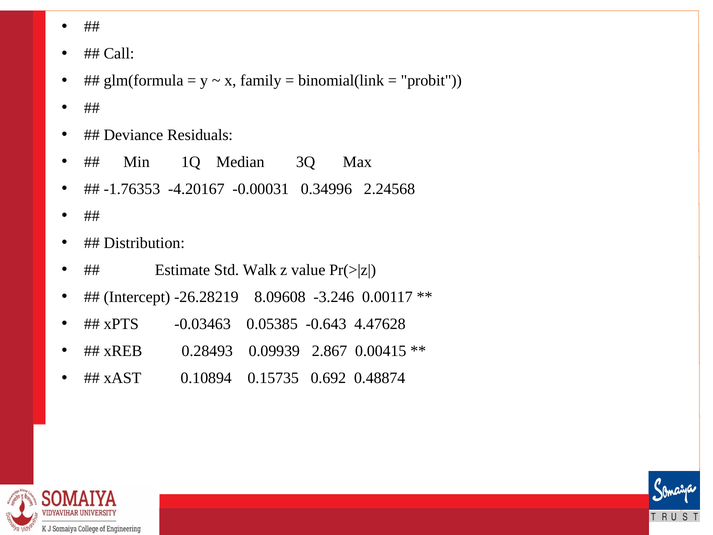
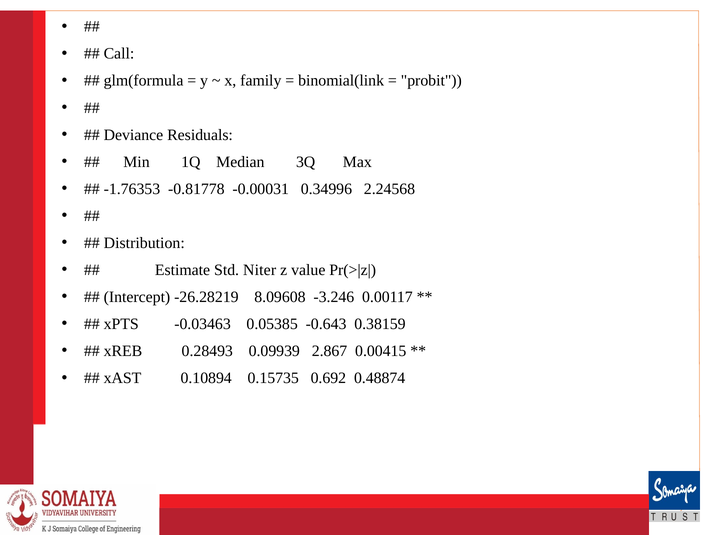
-4.20167: -4.20167 -> -0.81778
Walk: Walk -> Niter
4.47628: 4.47628 -> 0.38159
